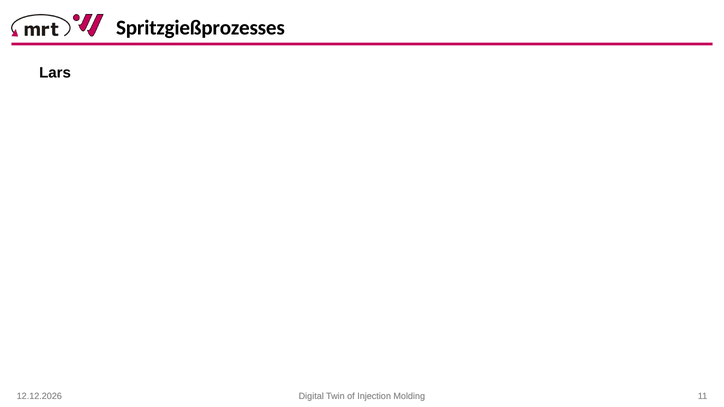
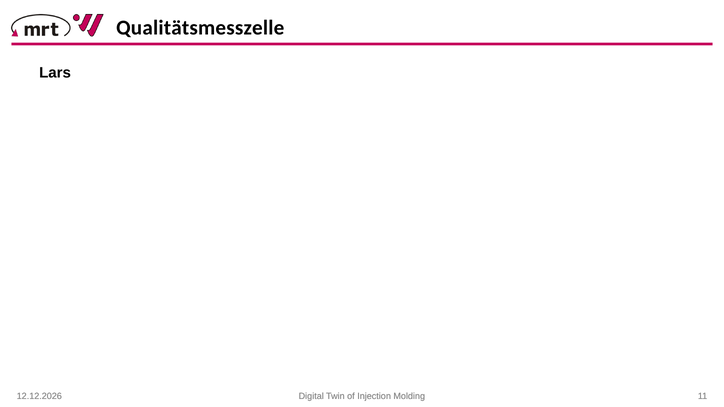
Spritzgießprozesses: Spritzgießprozesses -> Qualitätsmesszelle
